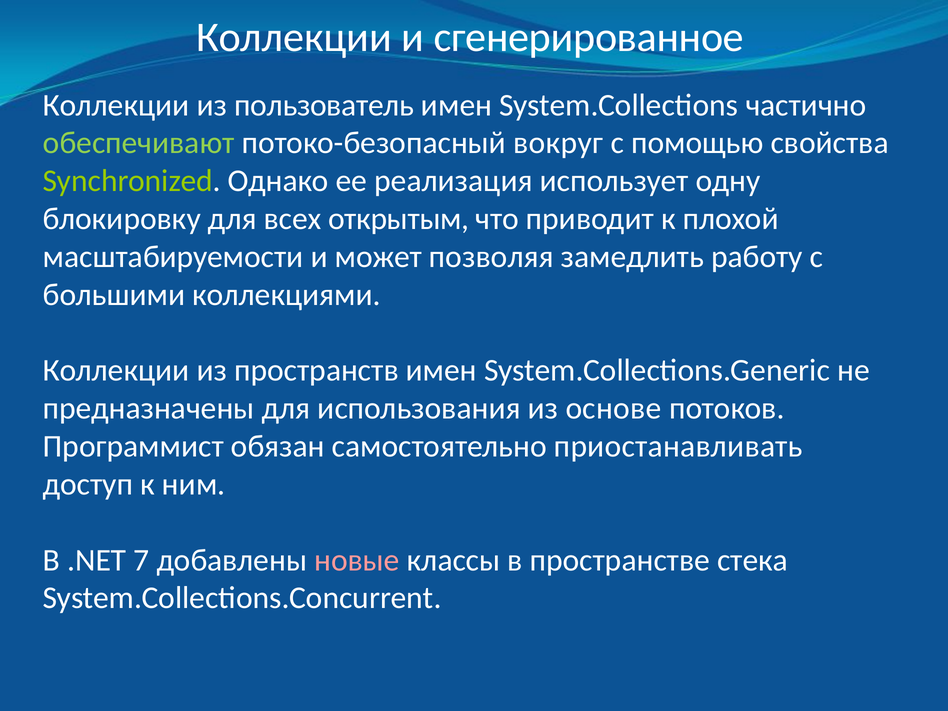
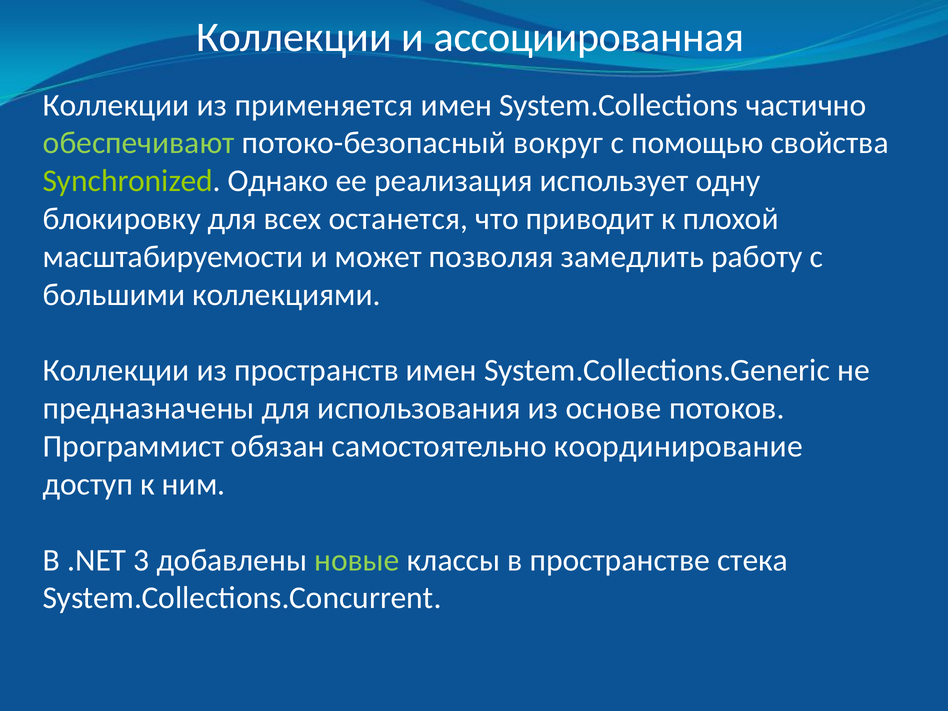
сгенерированное: сгенерированное -> ассоциированная
пользователь: пользователь -> применяется
открытым: открытым -> останется
приостанавливать: приостанавливать -> координирование
7: 7 -> 3
новые colour: pink -> light green
